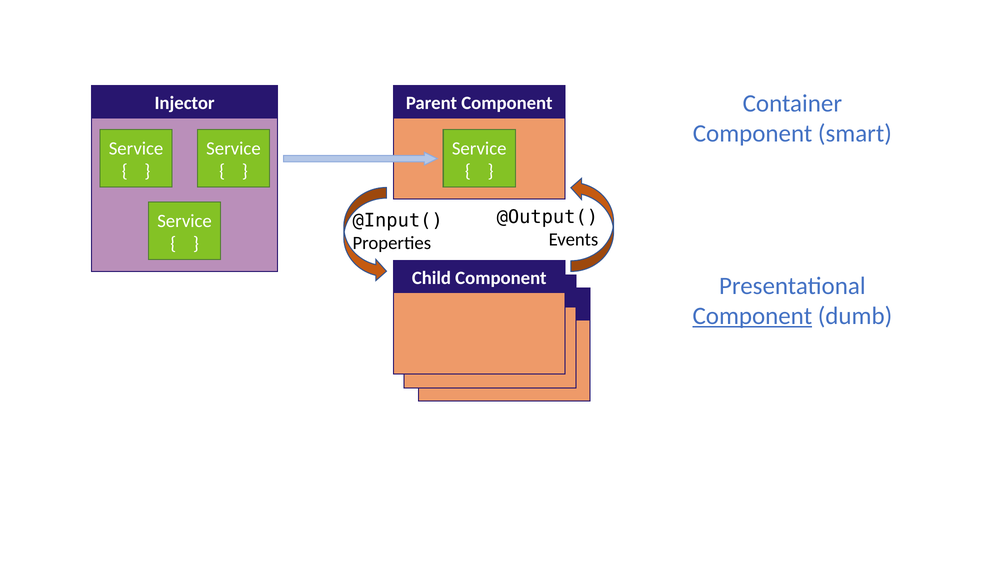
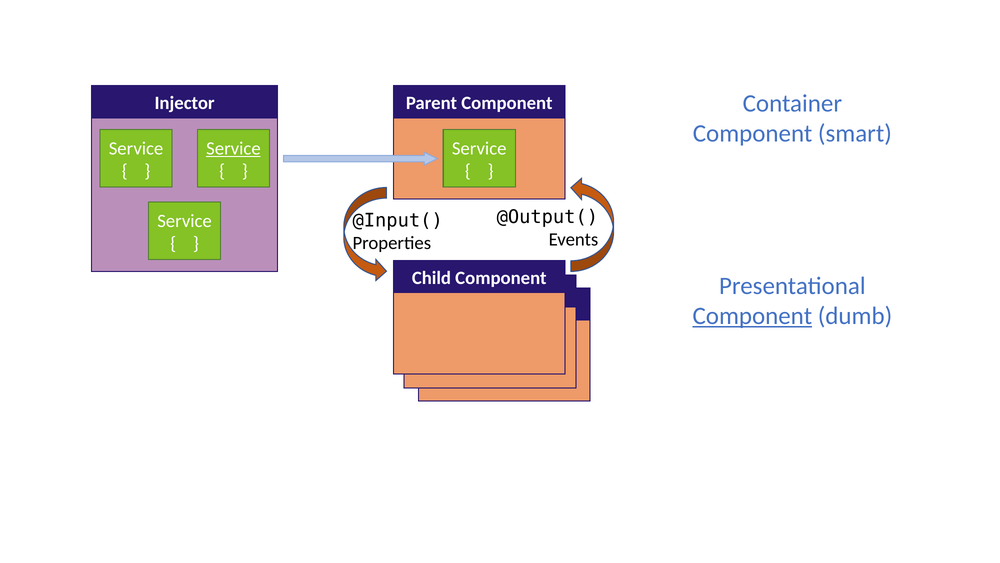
Service at (233, 148) underline: none -> present
